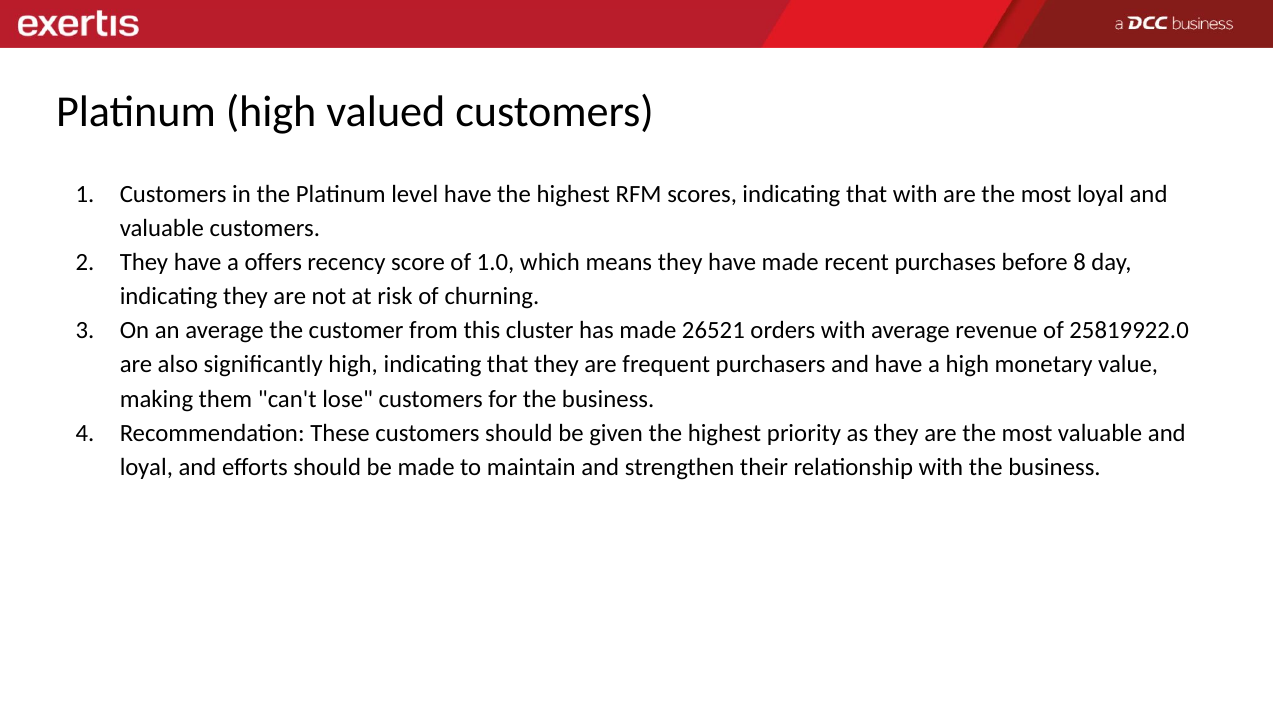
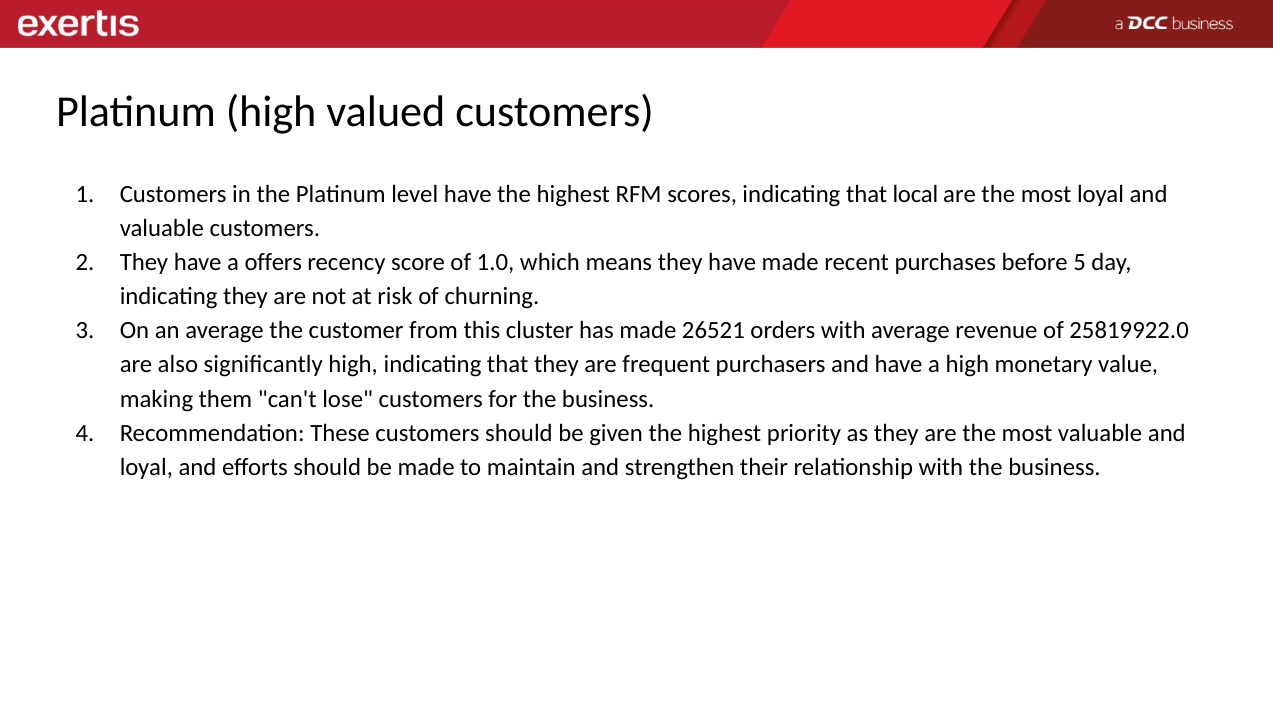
that with: with -> local
8: 8 -> 5
